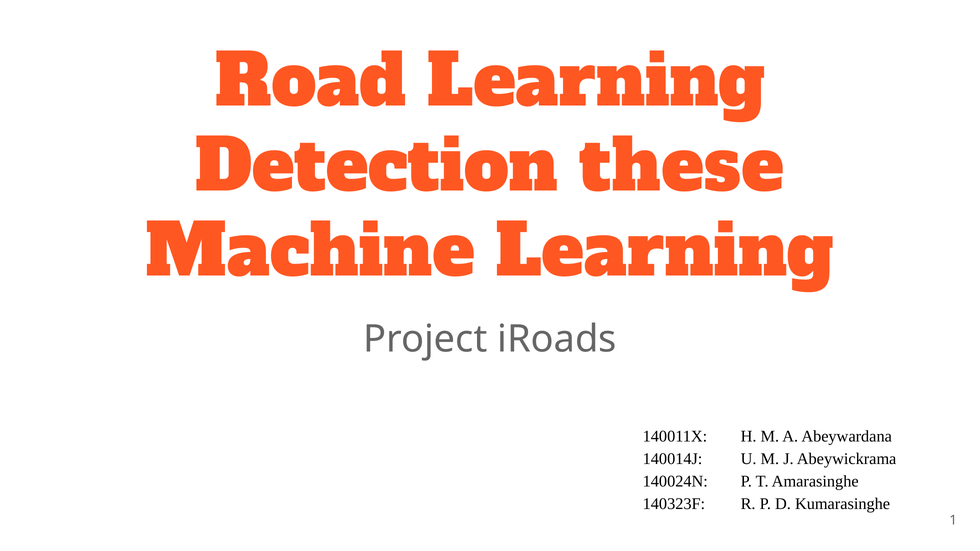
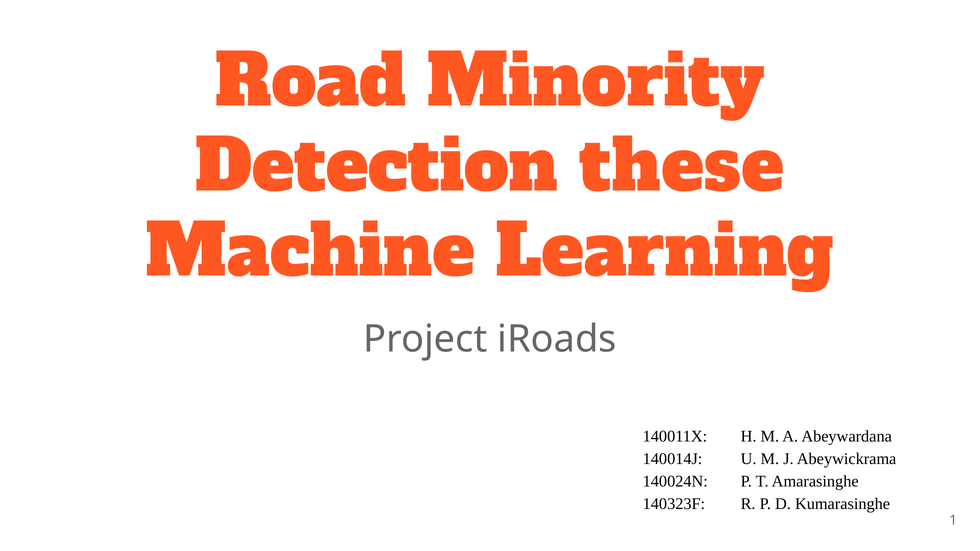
Road Learning: Learning -> Minority
